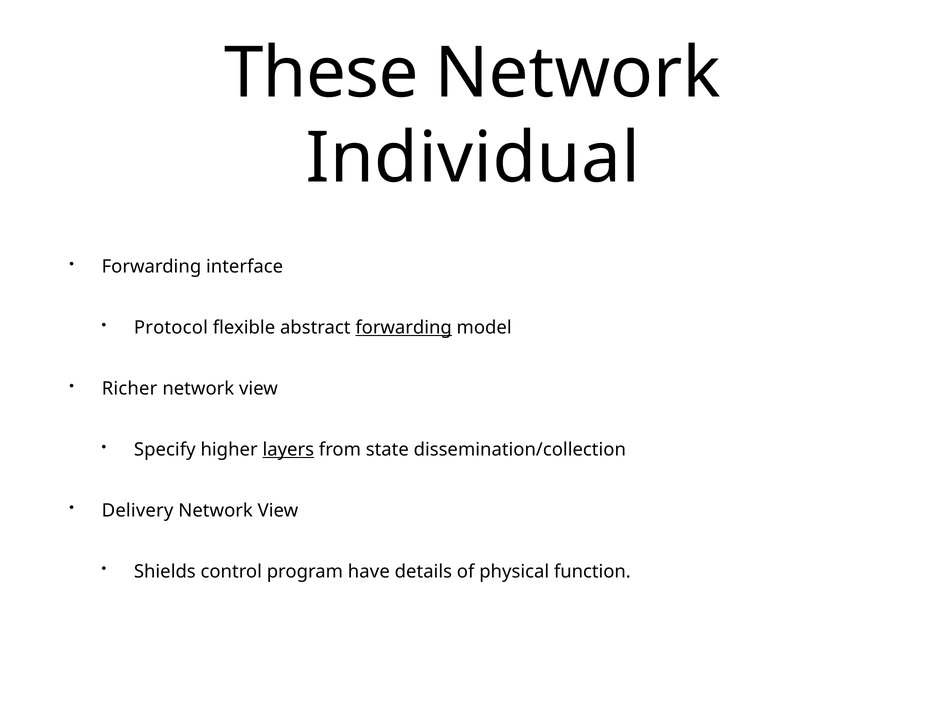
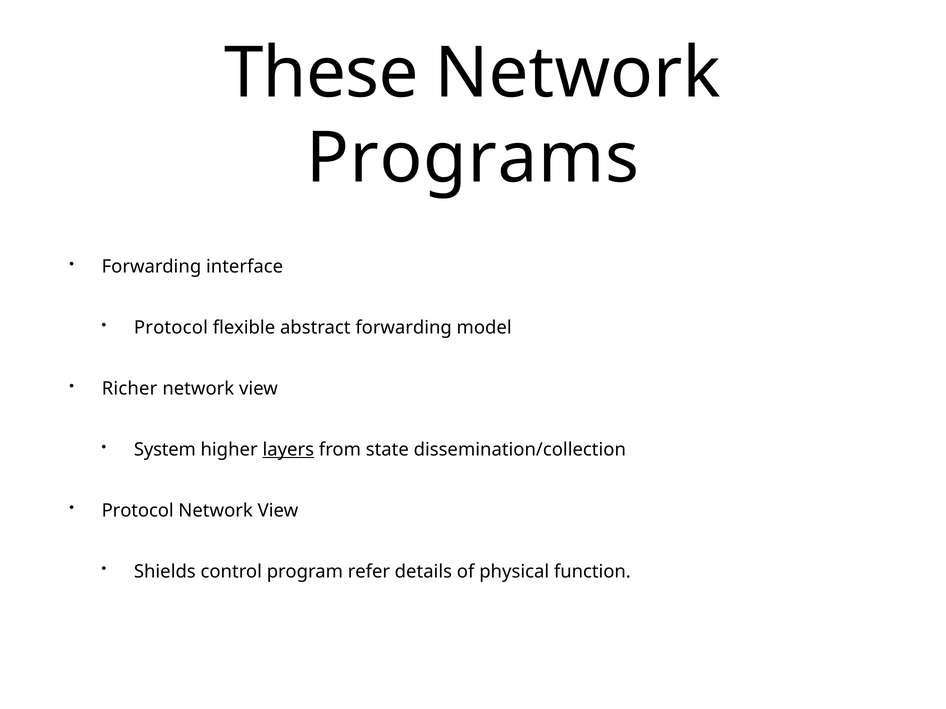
Individual: Individual -> Programs
forwarding at (404, 328) underline: present -> none
Specify: Specify -> System
Delivery at (138, 511): Delivery -> Protocol
have: have -> refer
